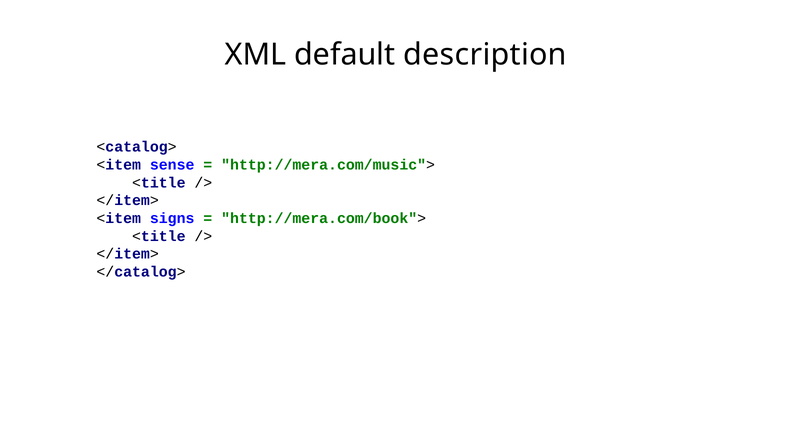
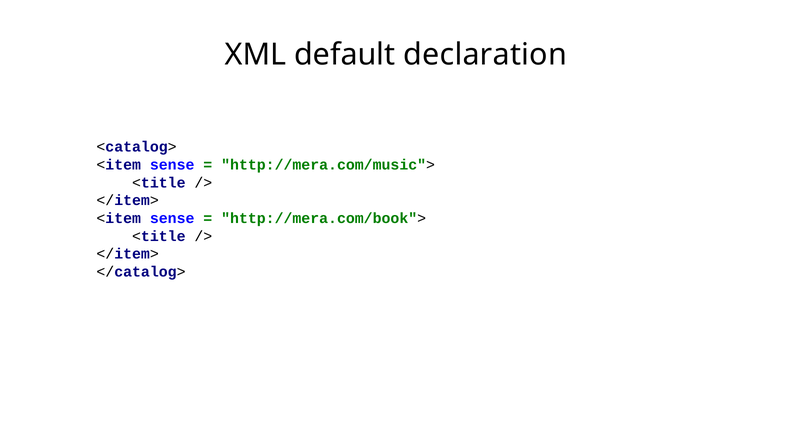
description: description -> declaration
signs at (172, 218): signs -> sense
